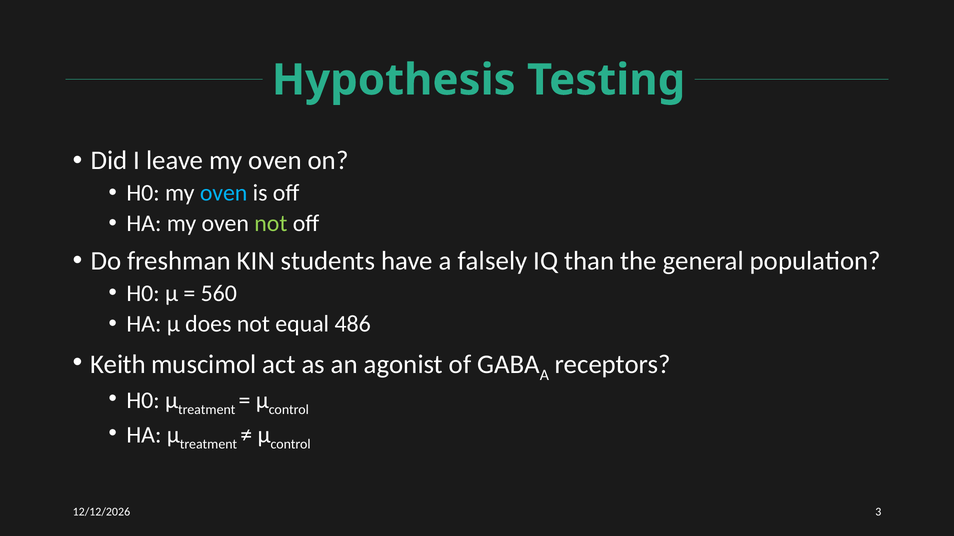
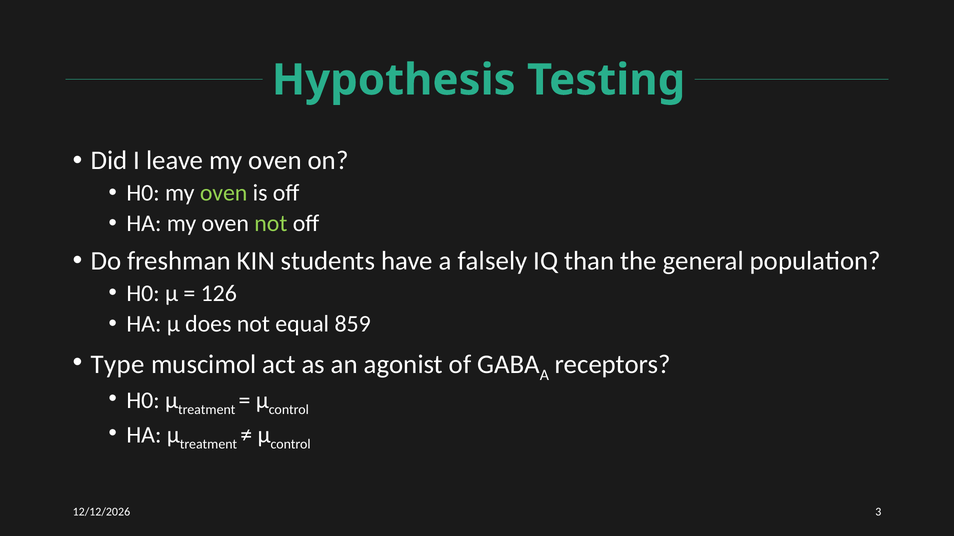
oven at (224, 193) colour: light blue -> light green
560: 560 -> 126
486: 486 -> 859
Keith: Keith -> Type
